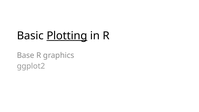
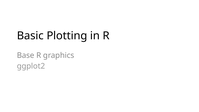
Plotting underline: present -> none
